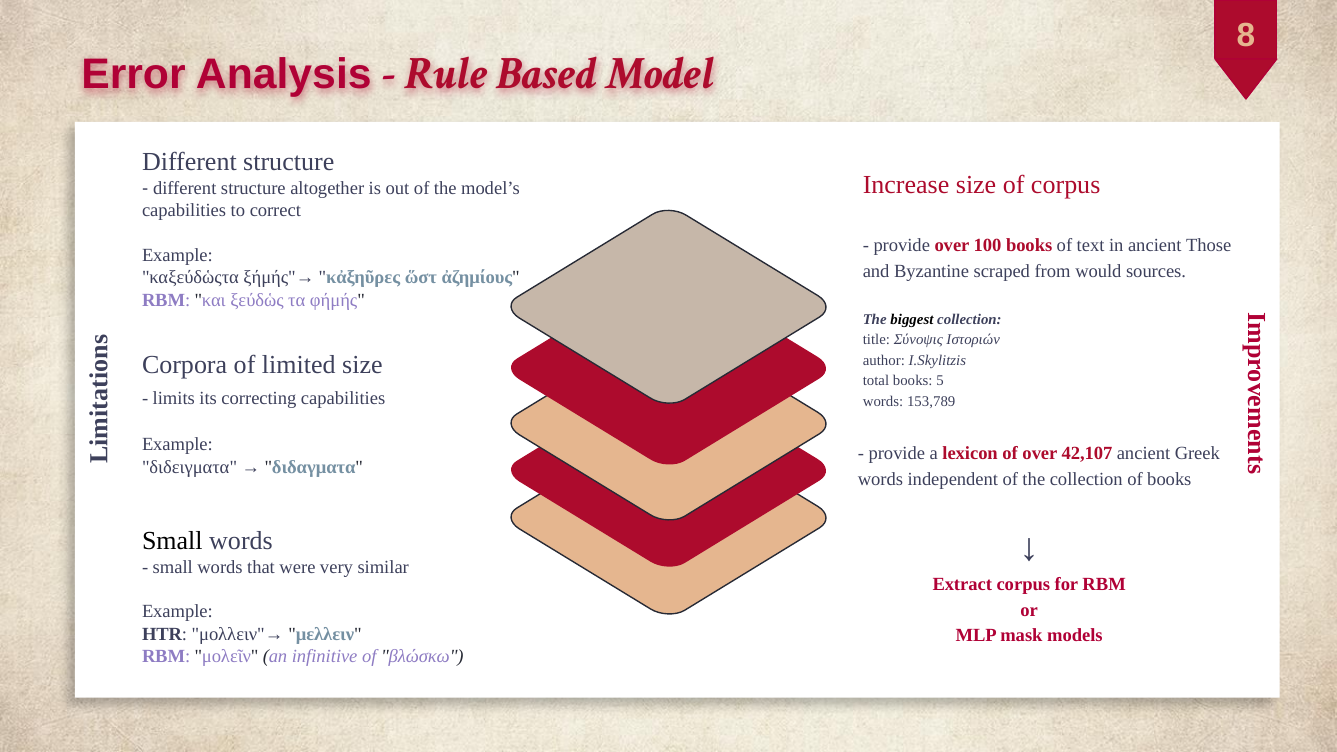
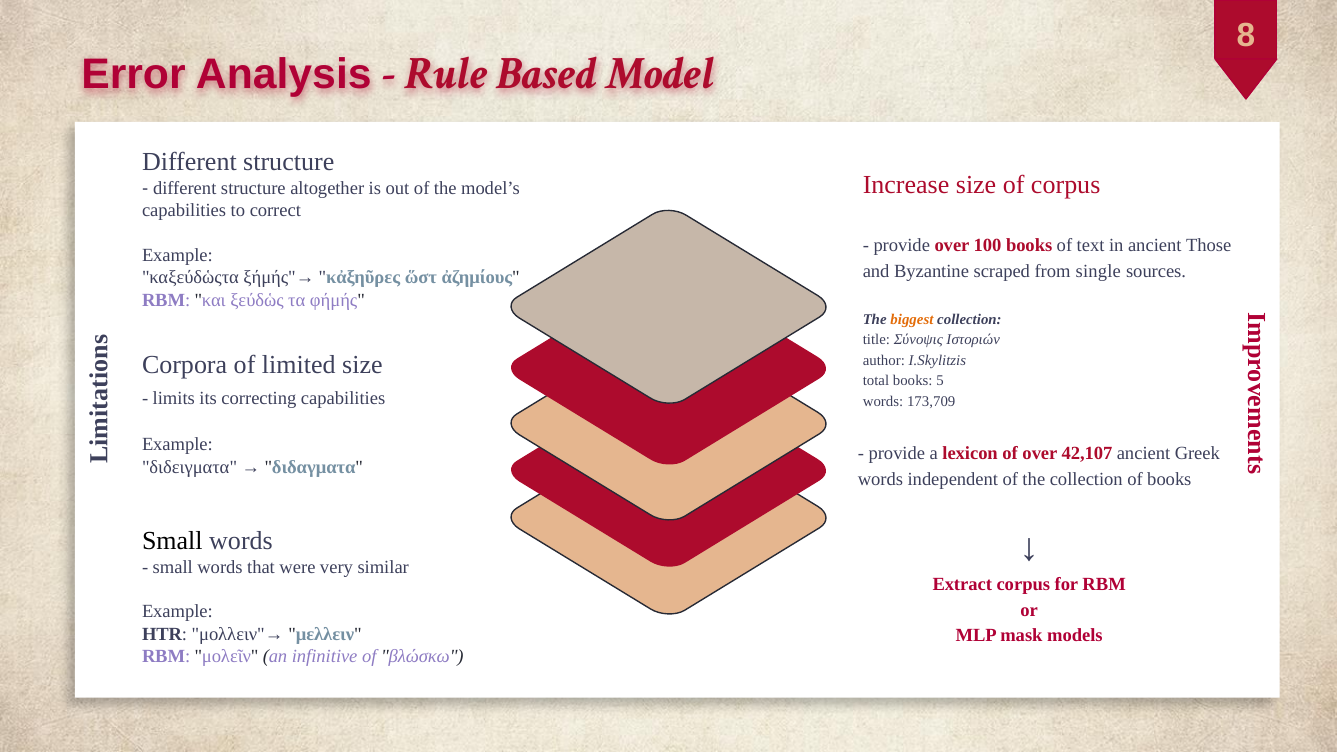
would: would -> single
biggest colour: black -> orange
153,789: 153,789 -> 173,709
